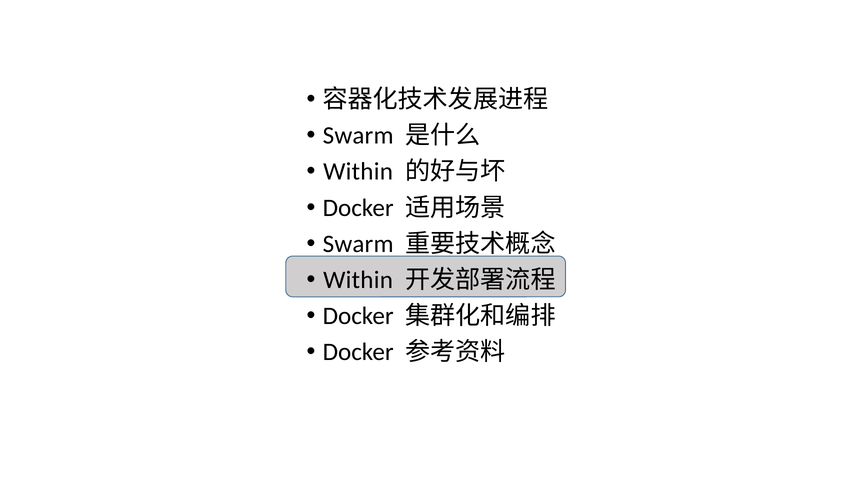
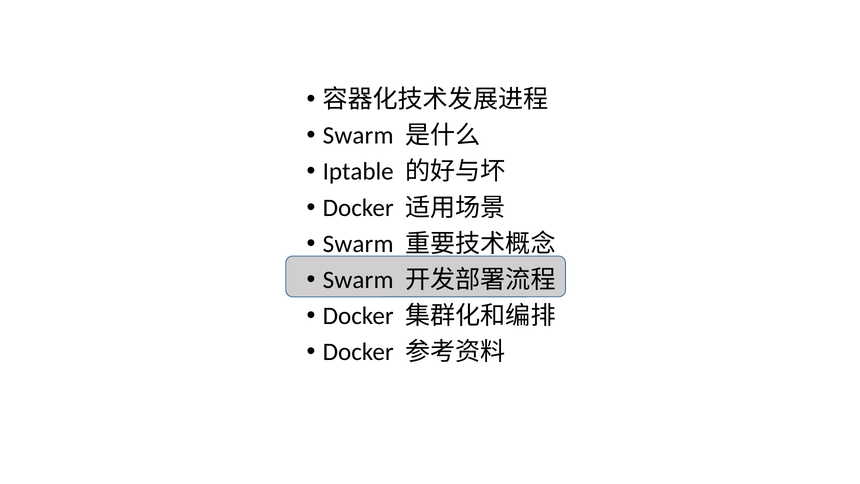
Within at (358, 172): Within -> Iptable
Within at (358, 280): Within -> Swarm
